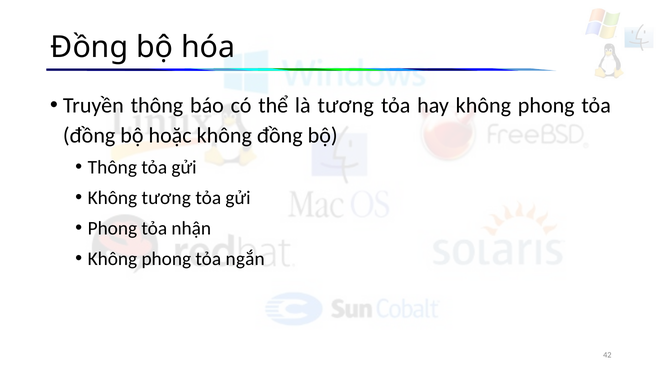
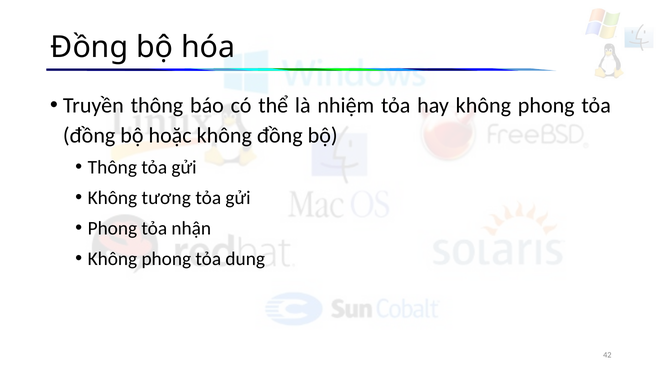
là tương: tương -> nhiệm
ngắn: ngắn -> dung
